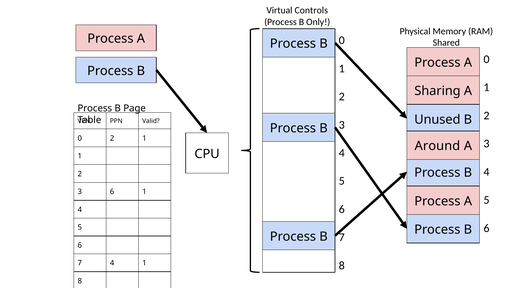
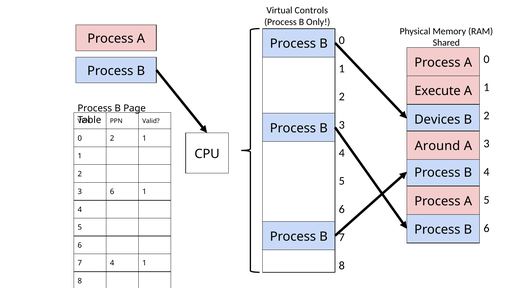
Sharing: Sharing -> Execute
Unused: Unused -> Devices
